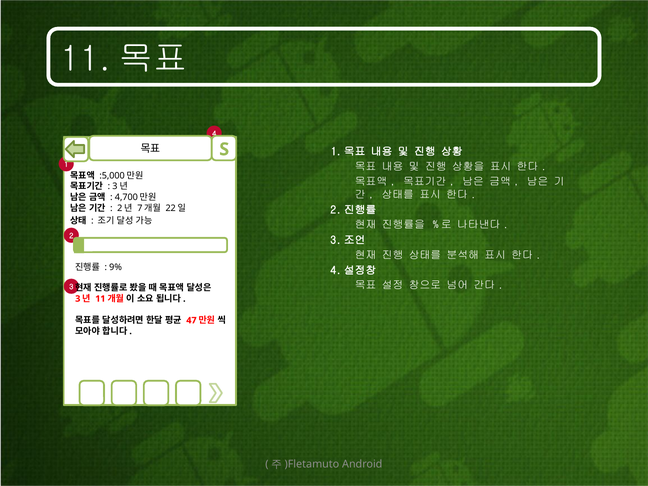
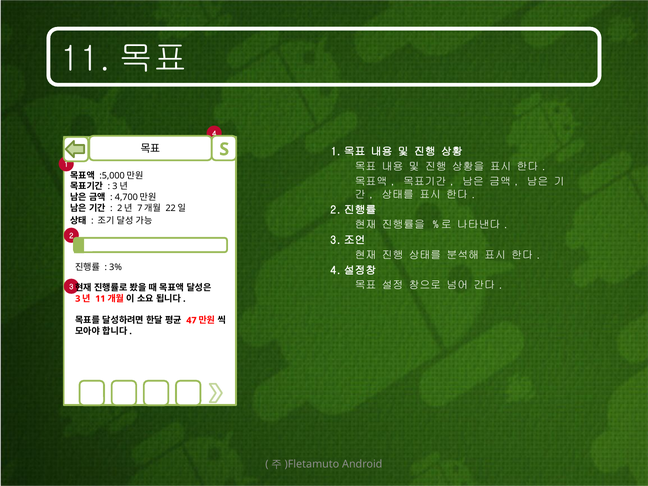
9%: 9% -> 3%
